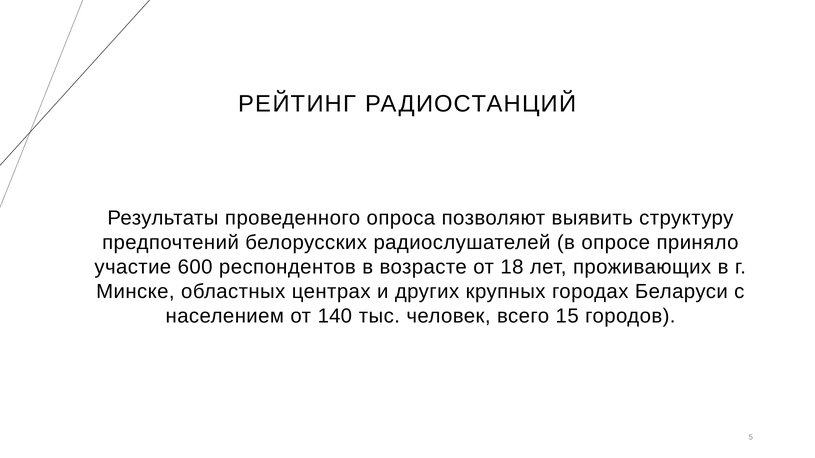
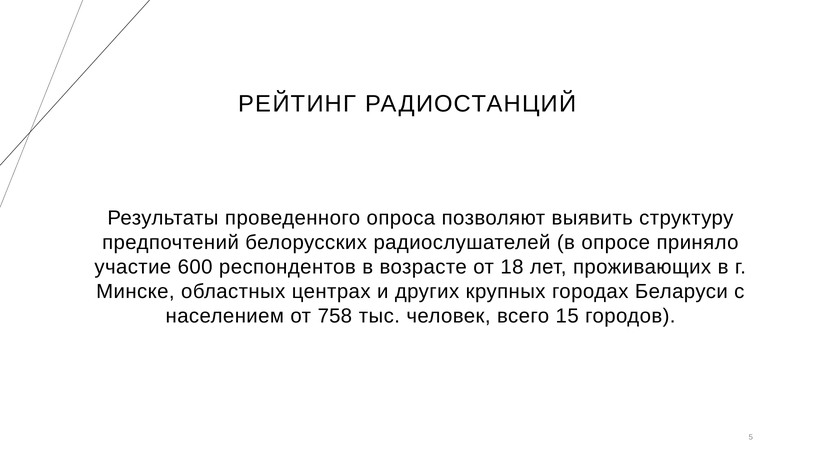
140: 140 -> 758
